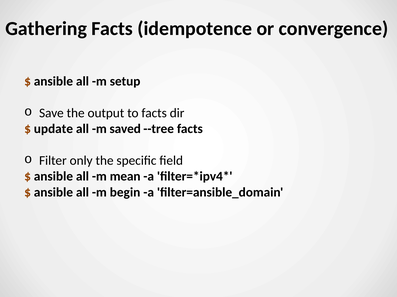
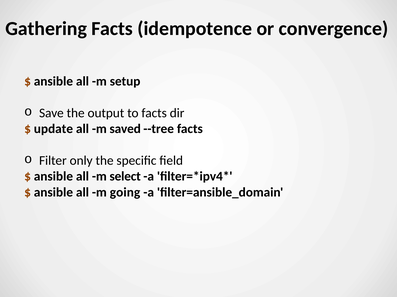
mean: mean -> select
begin: begin -> going
